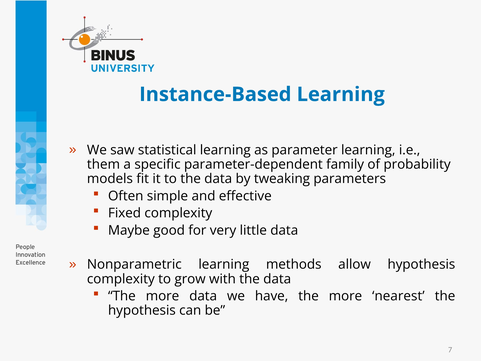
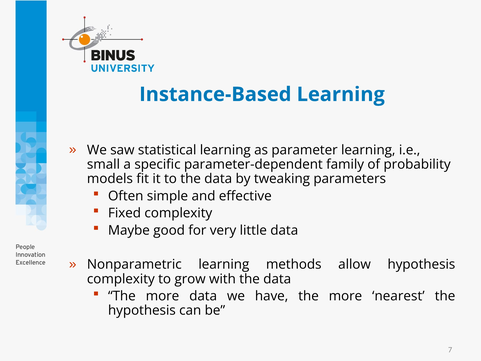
them: them -> small
